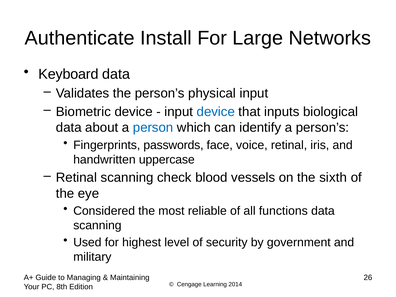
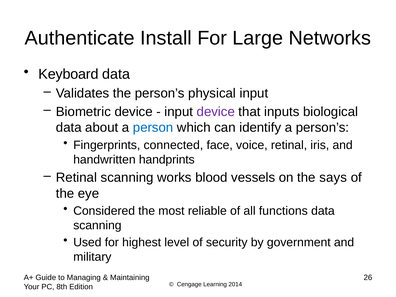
device at (216, 112) colour: blue -> purple
passwords: passwords -> connected
uppercase: uppercase -> handprints
check: check -> works
sixth: sixth -> says
